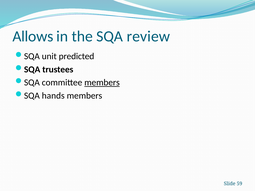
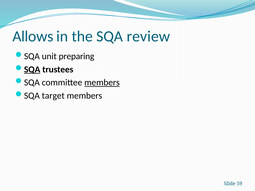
predicted: predicted -> preparing
SQA at (32, 69) underline: none -> present
hands: hands -> target
